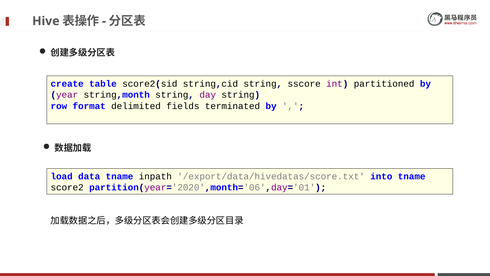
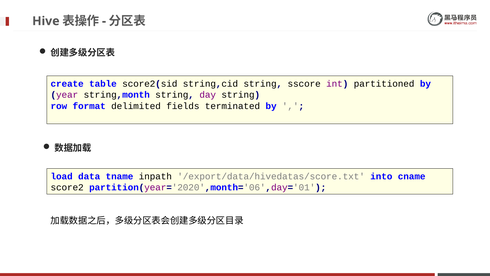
into tname: tname -> cname
